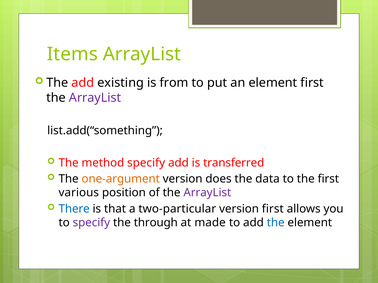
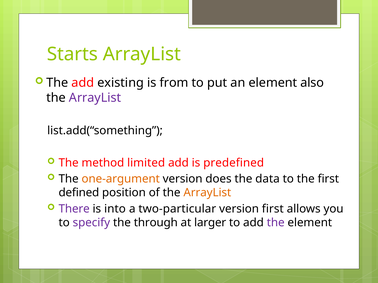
Items: Items -> Starts
element first: first -> also
method specify: specify -> limited
transferred: transferred -> predefined
various: various -> defined
ArrayList at (207, 193) colour: purple -> orange
There colour: blue -> purple
that: that -> into
made: made -> larger
the at (276, 223) colour: blue -> purple
